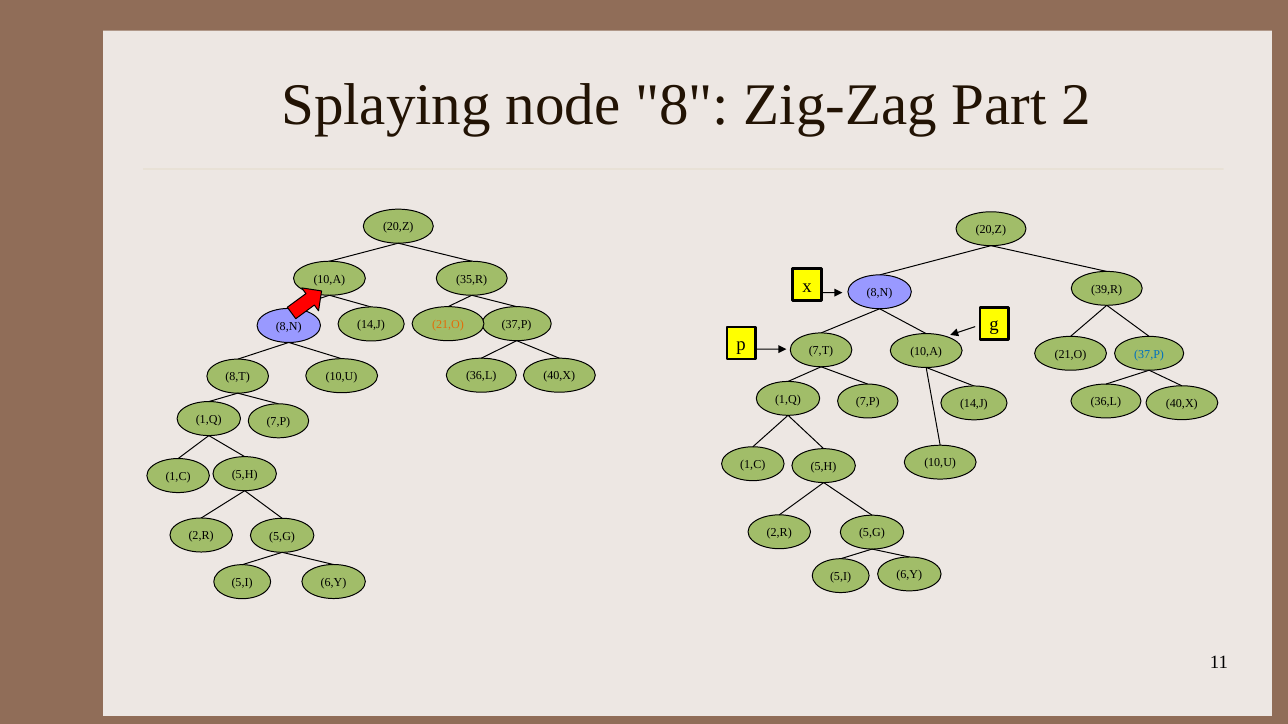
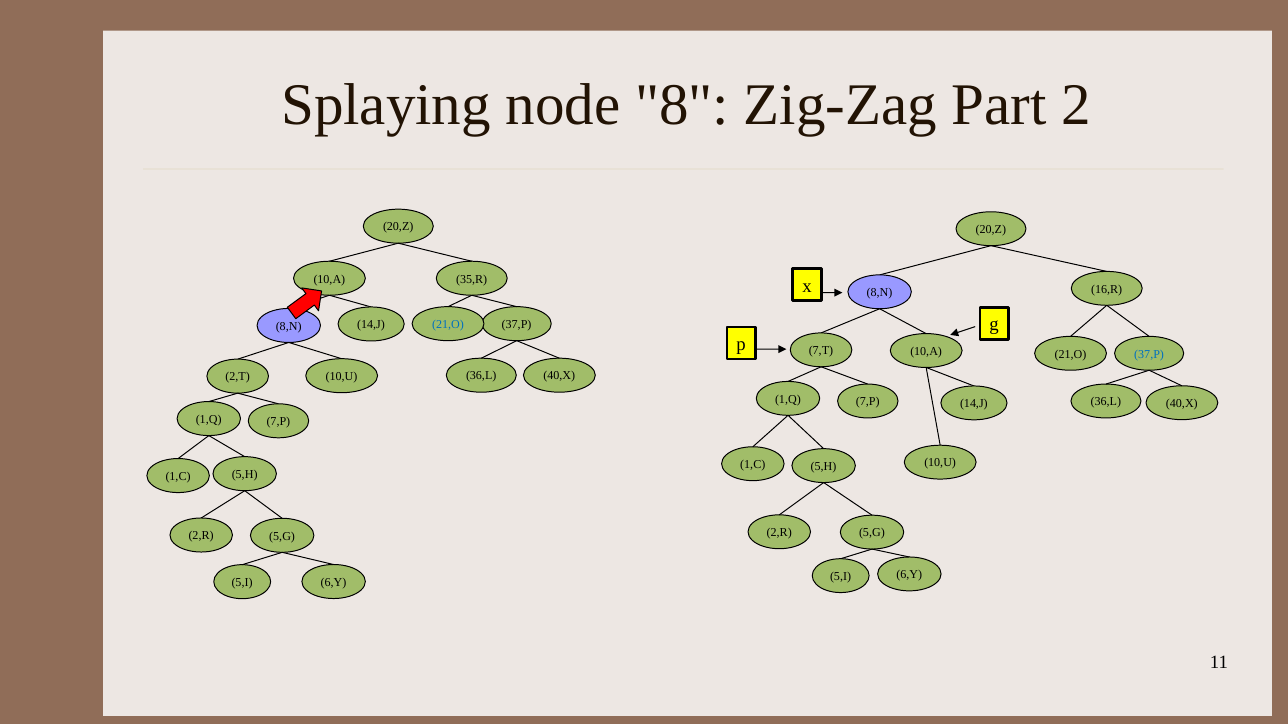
39,R: 39,R -> 16,R
21,O at (448, 325) colour: orange -> blue
8,T: 8,T -> 2,T
